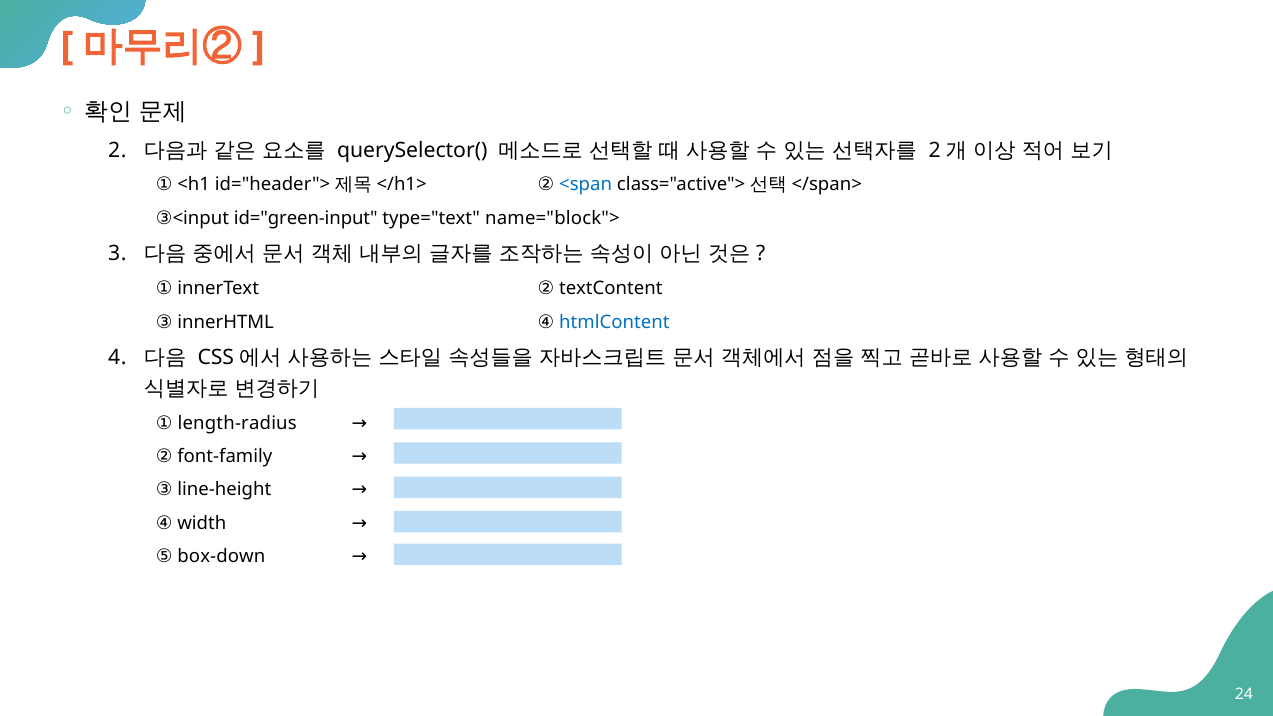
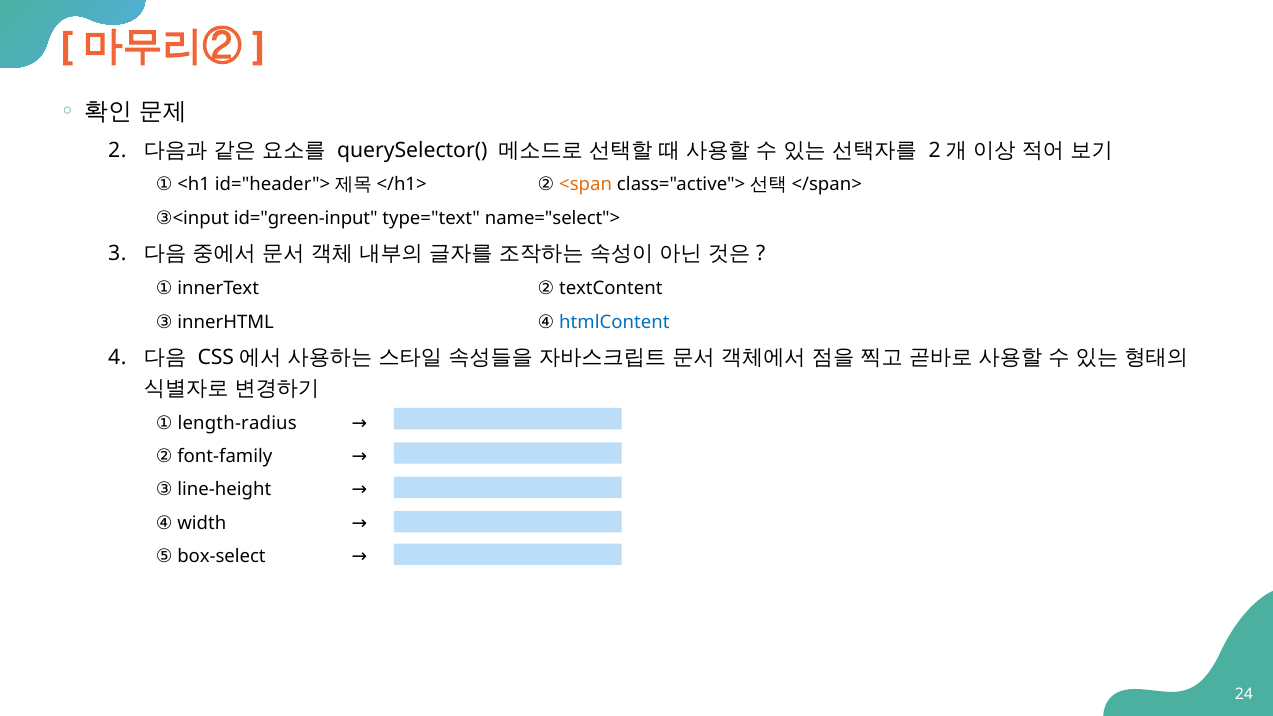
<span colour: blue -> orange
name="block">: name="block"> -> name="select">
box-down: box-down -> box-select
